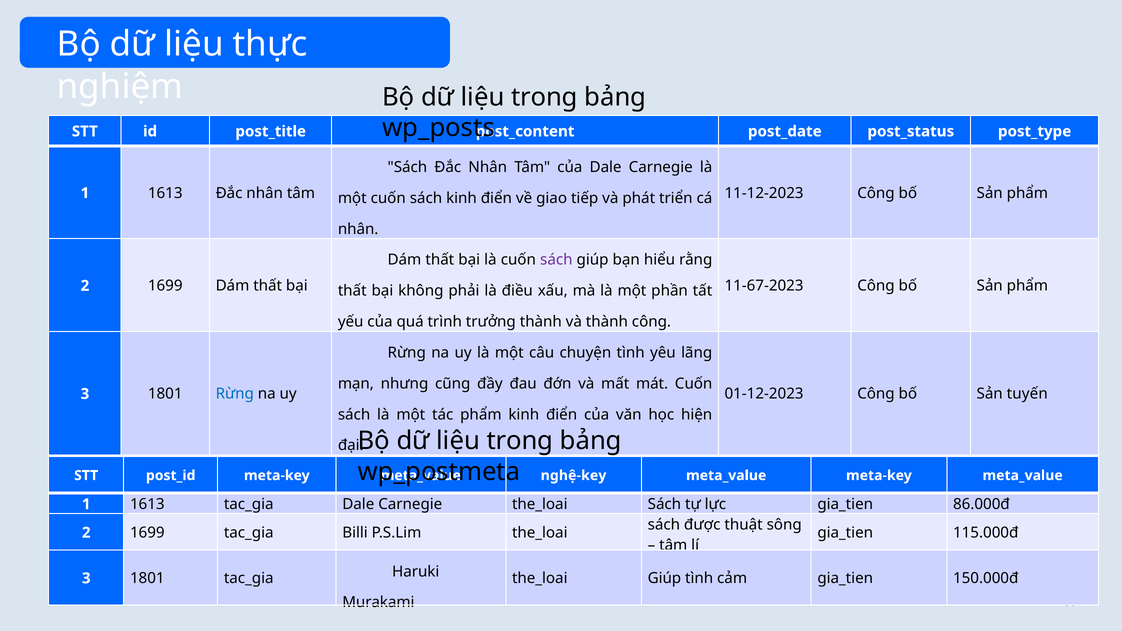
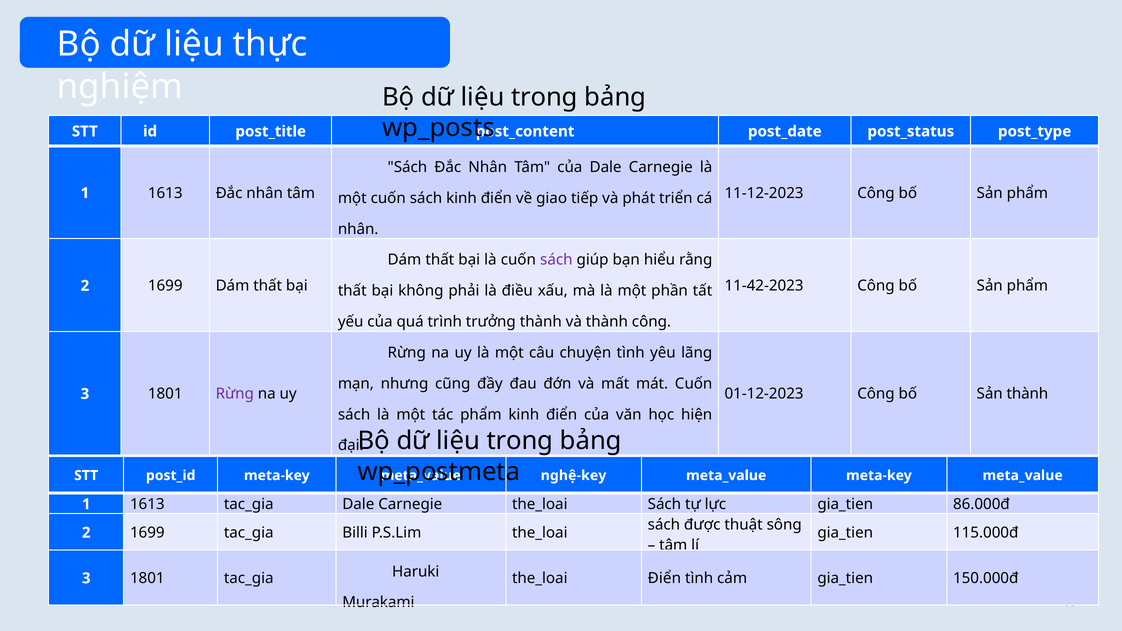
11-67-2023: 11-67-2023 -> 11-42-2023
Sản tuyến: tuyến -> thành
Rừng at (235, 394) colour: blue -> purple
Giúp at (664, 578): Giúp -> Điển
